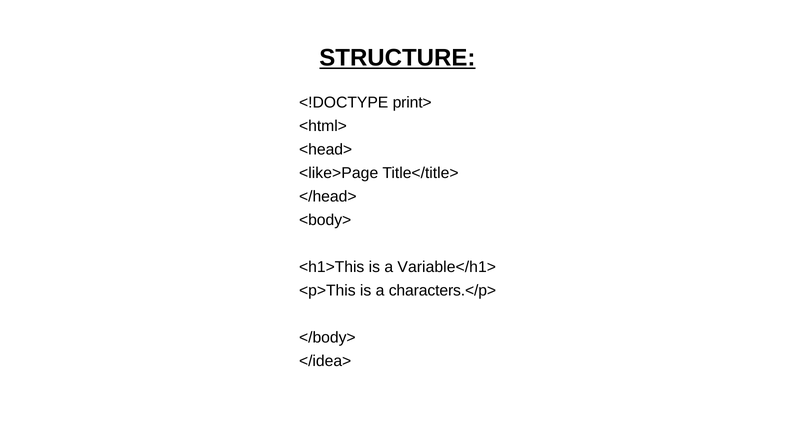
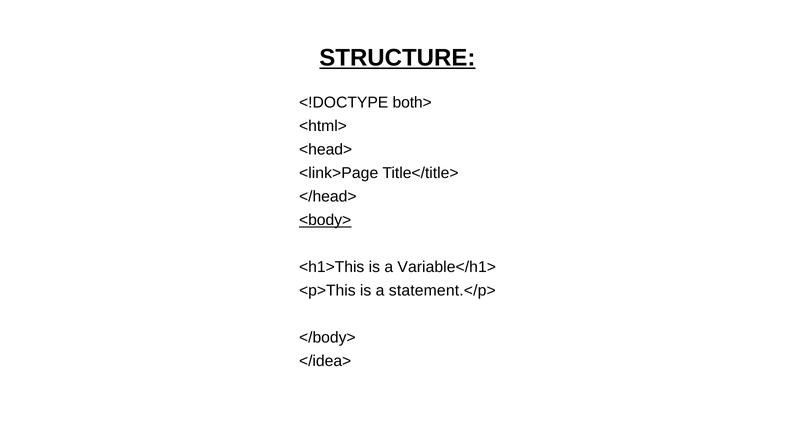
print>: print> -> both>
<like>Page: <like>Page -> <link>Page
<body> underline: none -> present
characters.</p>: characters.</p> -> statement.</p>
